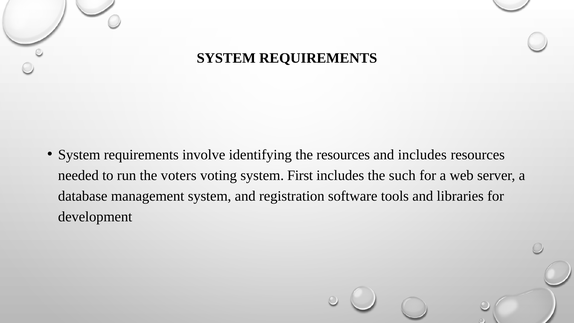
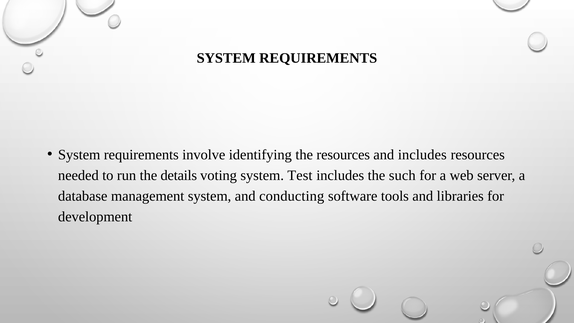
voters: voters -> details
First: First -> Test
registration: registration -> conducting
